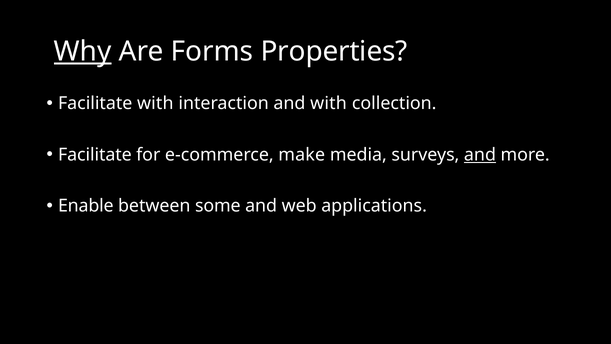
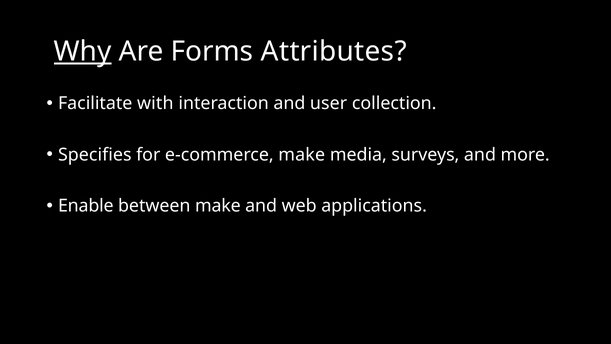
Properties: Properties -> Attributes
and with: with -> user
Facilitate at (95, 155): Facilitate -> Specifies
and at (480, 155) underline: present -> none
between some: some -> make
